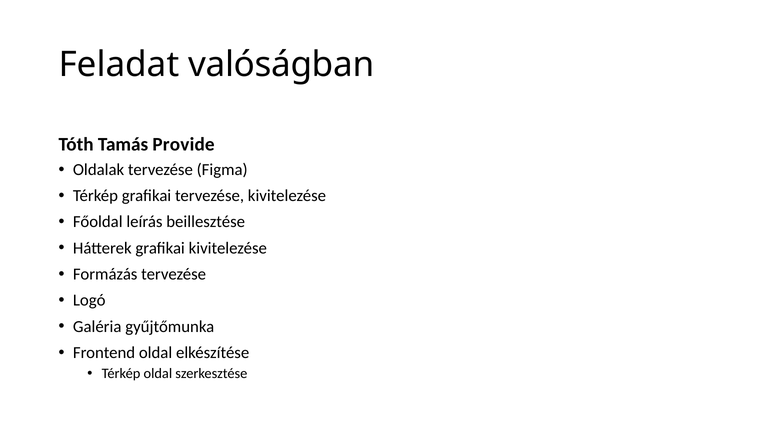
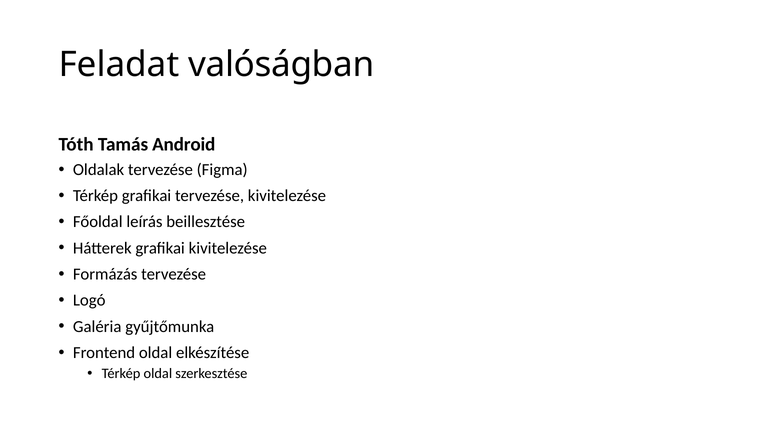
Provide: Provide -> Android
